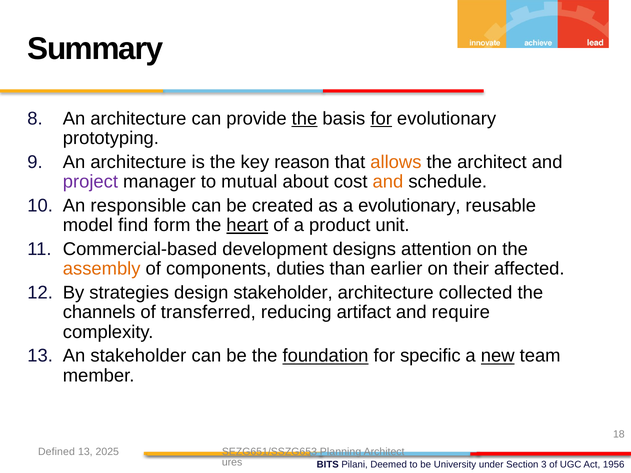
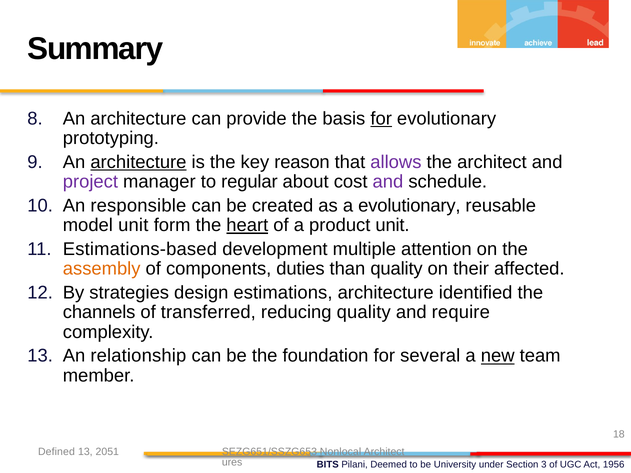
the at (305, 119) underline: present -> none
architecture at (138, 162) underline: none -> present
allows colour: orange -> purple
mutual: mutual -> regular
and at (388, 182) colour: orange -> purple
model find: find -> unit
Commercial-based: Commercial-based -> Estimations-based
designs: designs -> multiple
than earlier: earlier -> quality
design stakeholder: stakeholder -> estimations
collected: collected -> identified
reducing artifact: artifact -> quality
An stakeholder: stakeholder -> relationship
foundation underline: present -> none
specific: specific -> several
2025: 2025 -> 2051
Planning: Planning -> Nonlocal
